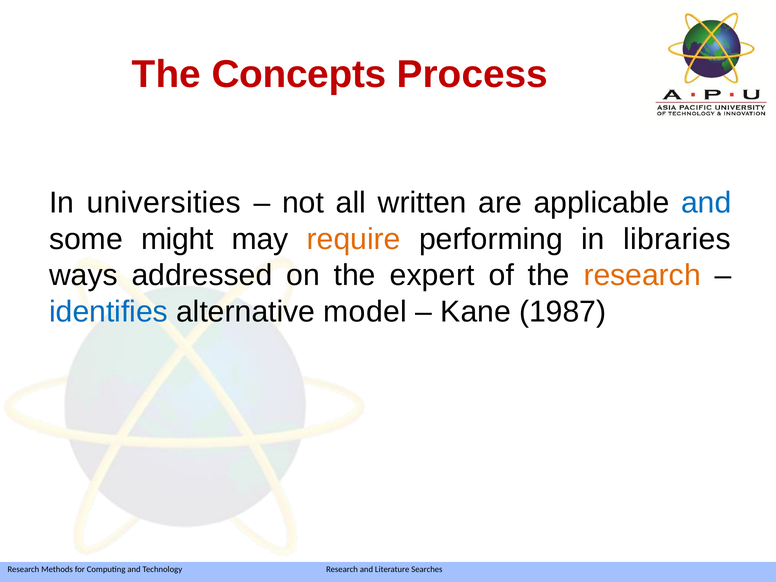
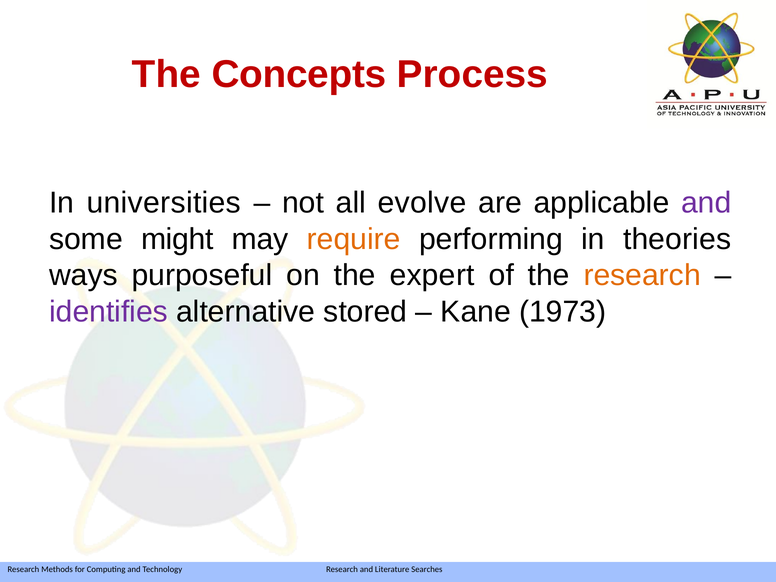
written: written -> evolve
and at (706, 203) colour: blue -> purple
libraries: libraries -> theories
addressed: addressed -> purposeful
identifies colour: blue -> purple
model: model -> stored
1987: 1987 -> 1973
